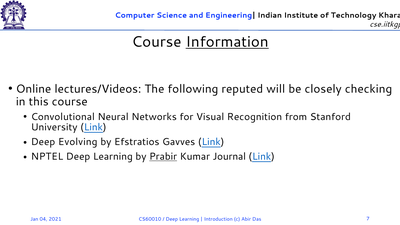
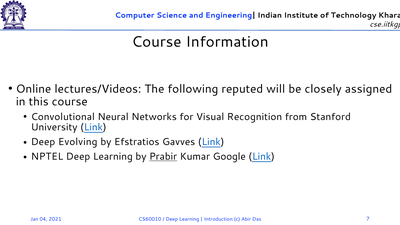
Information underline: present -> none
checking: checking -> assigned
Journal: Journal -> Google
